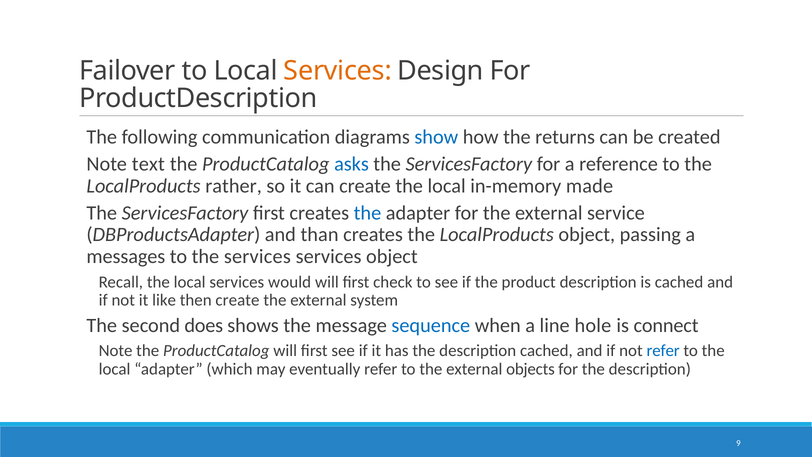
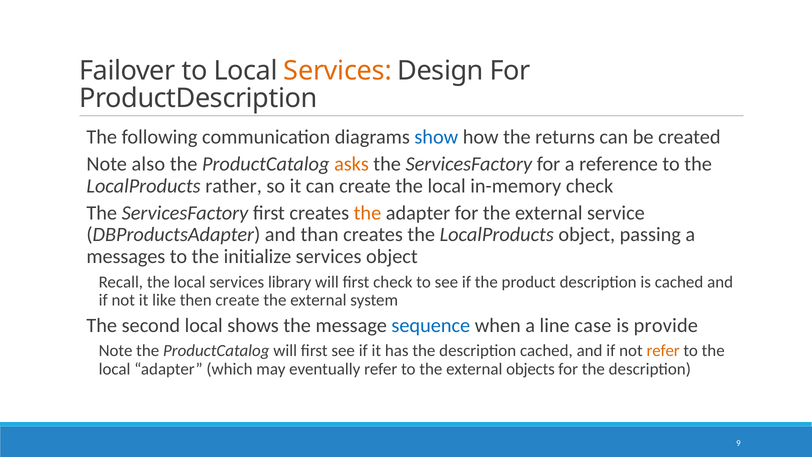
text: text -> also
asks colour: blue -> orange
in-memory made: made -> check
the at (367, 213) colour: blue -> orange
the services: services -> initialize
would: would -> library
second does: does -> local
hole: hole -> case
connect: connect -> provide
refer at (663, 350) colour: blue -> orange
